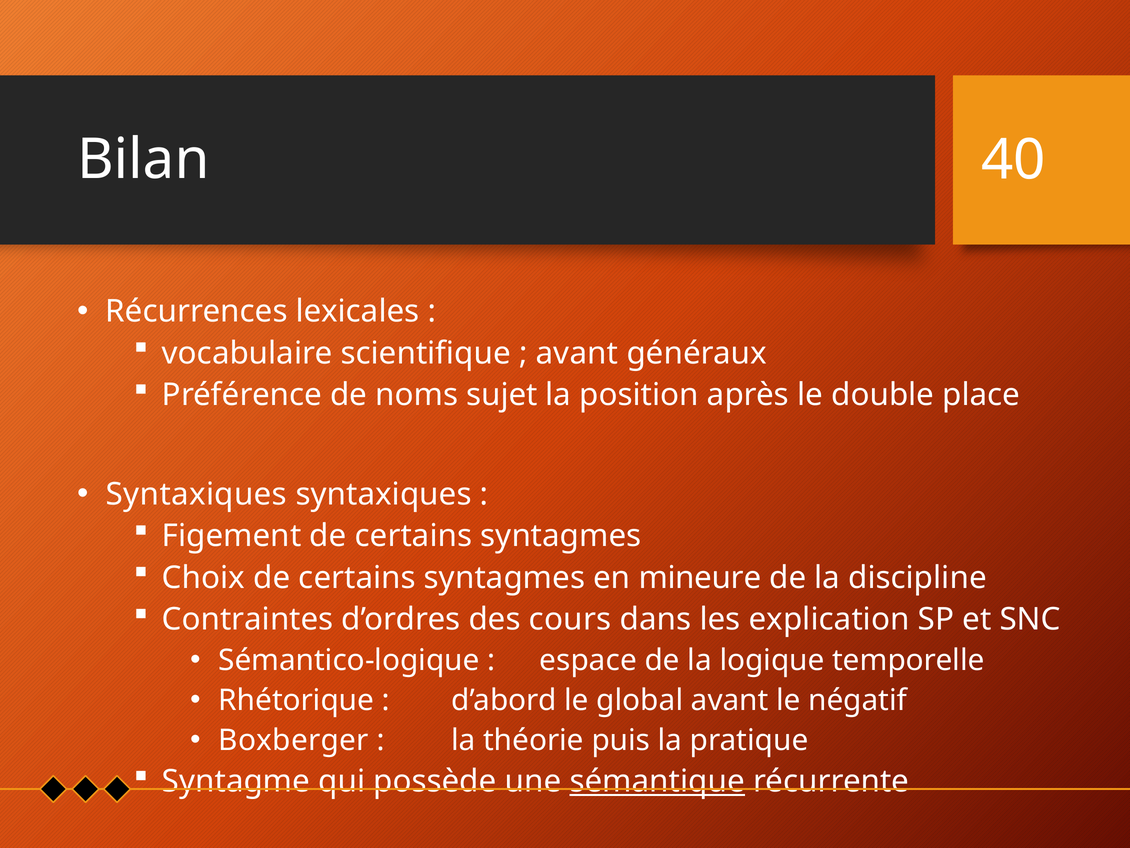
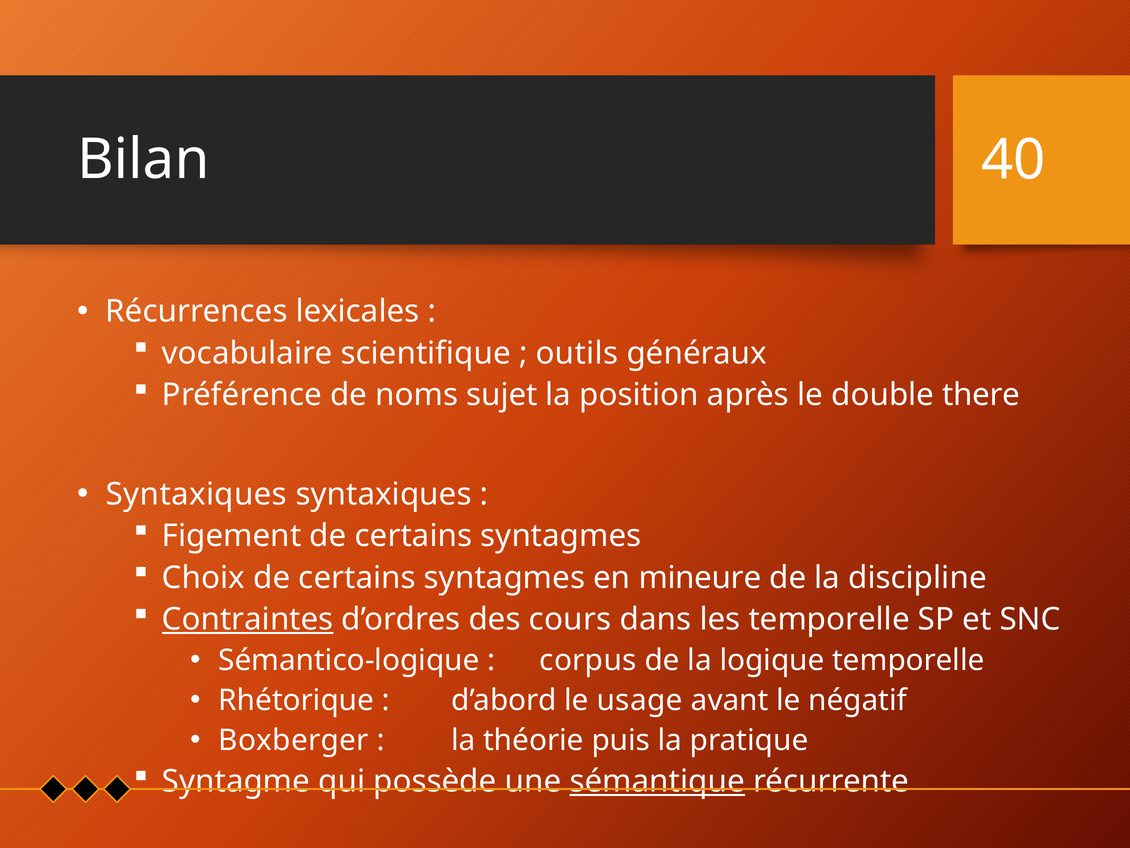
avant at (577, 353): avant -> outils
place: place -> there
Contraintes underline: none -> present
les explication: explication -> temporelle
espace: espace -> corpus
global: global -> usage
